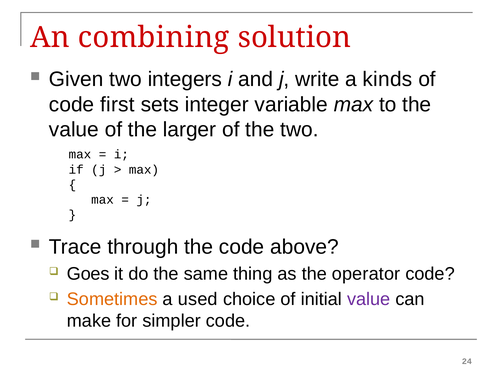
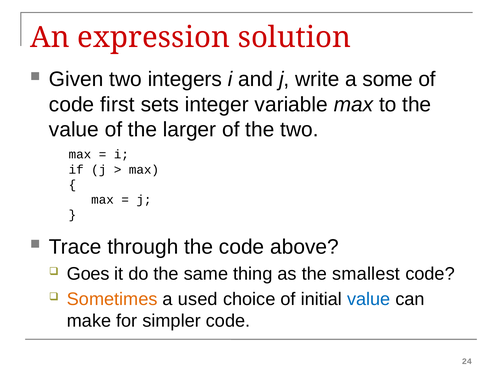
combining: combining -> expression
kinds: kinds -> some
operator: operator -> smallest
value at (369, 299) colour: purple -> blue
